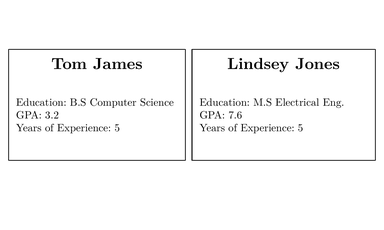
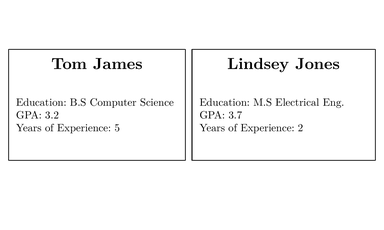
7.6: 7.6 -> 3.7
5 at (301, 128): 5 -> 2
